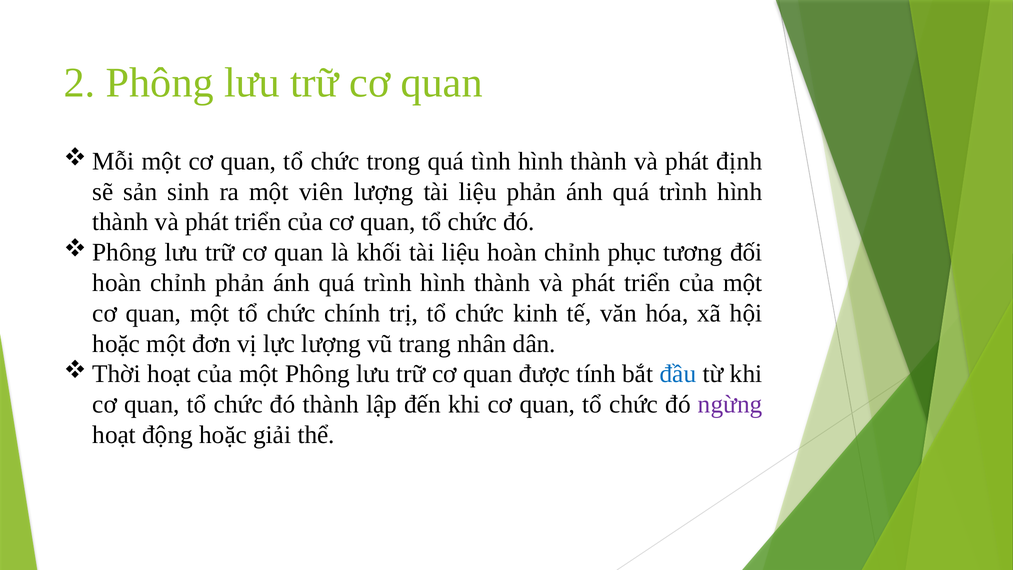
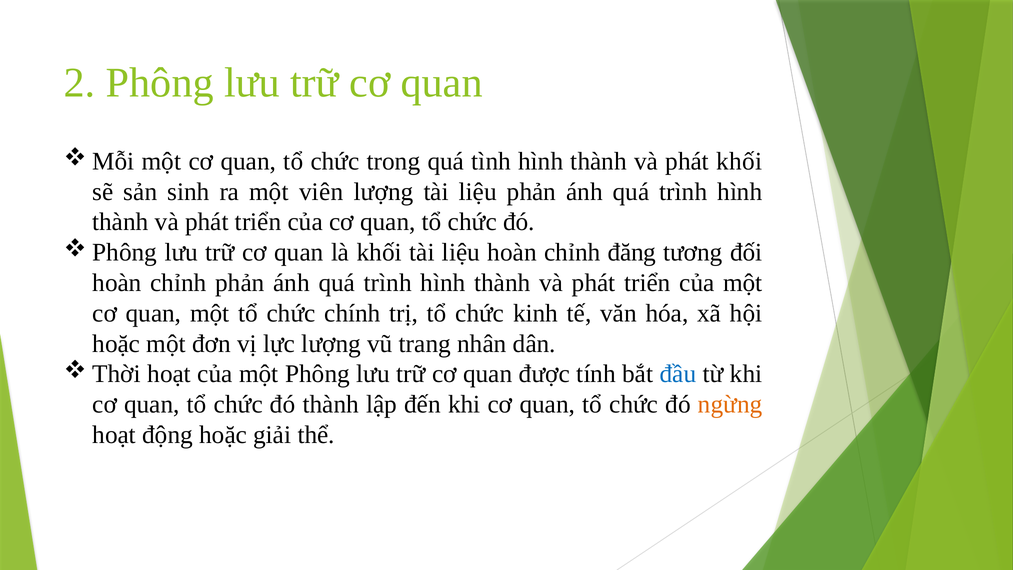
phát định: định -> khối
phục: phục -> đăng
ngừng colour: purple -> orange
